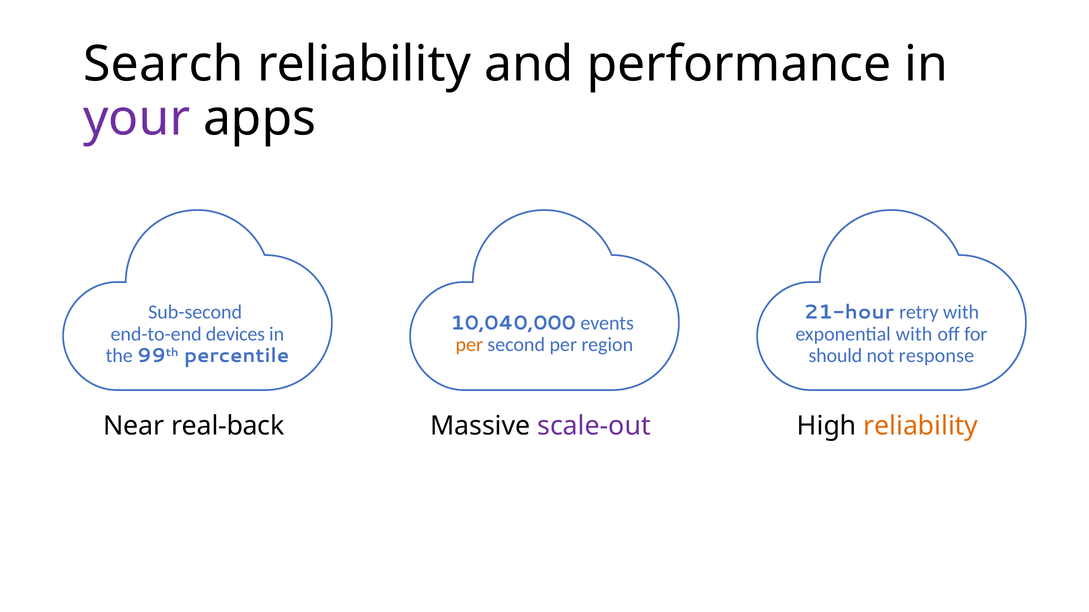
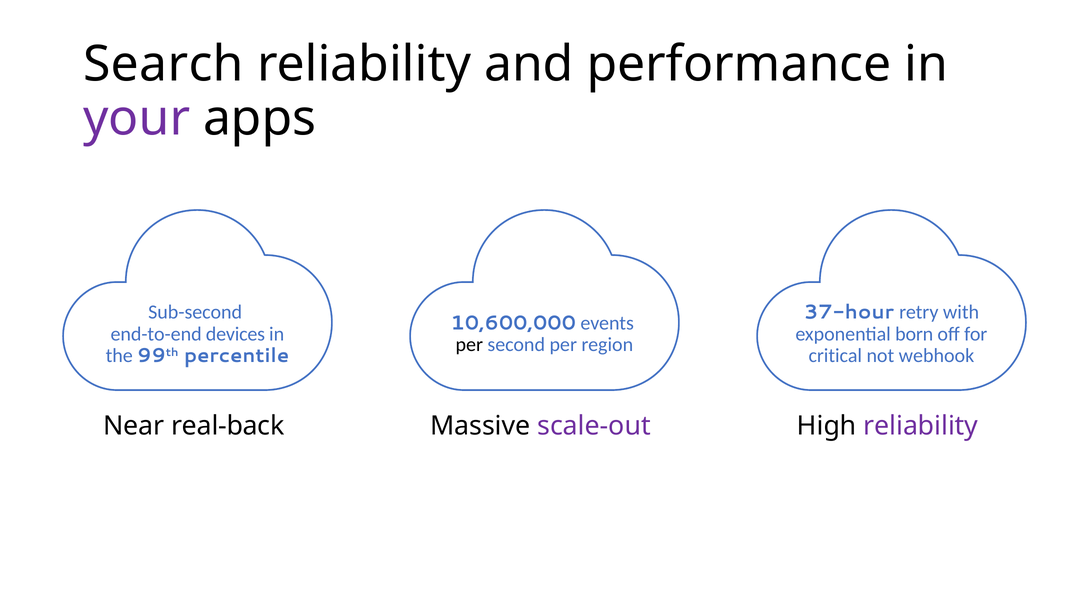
21-hour: 21-hour -> 37-hour
10,040,000: 10,040,000 -> 10,600,000
exponential with: with -> born
per at (469, 345) colour: orange -> black
should: should -> critical
response: response -> webhook
reliability at (921, 427) colour: orange -> purple
